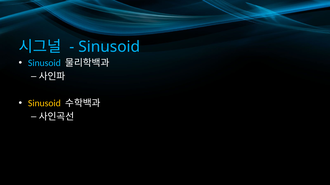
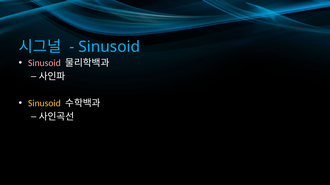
Sinusoid at (44, 63) colour: light blue -> pink
